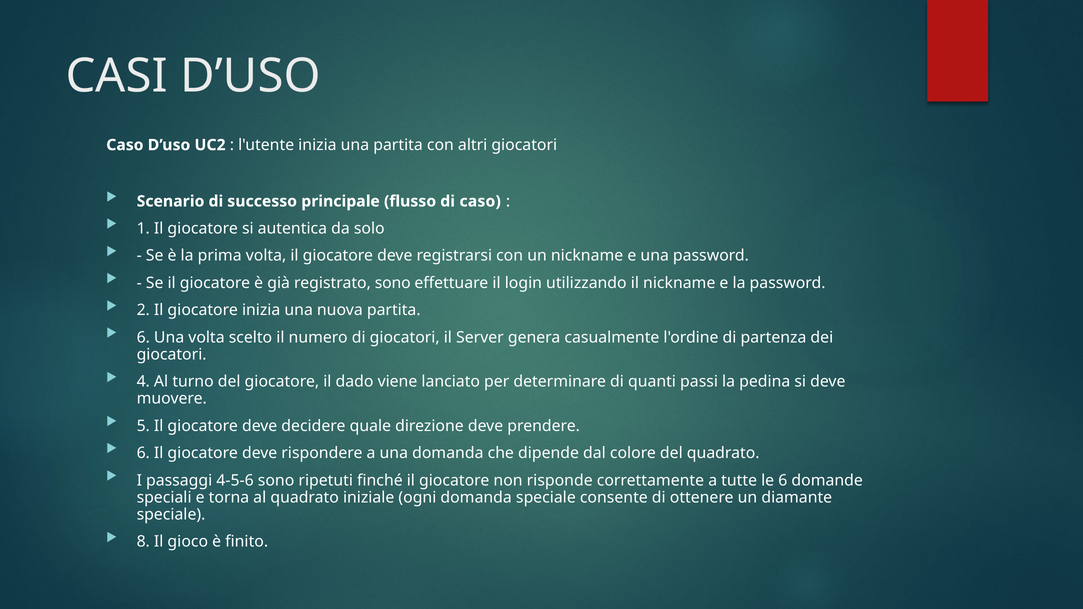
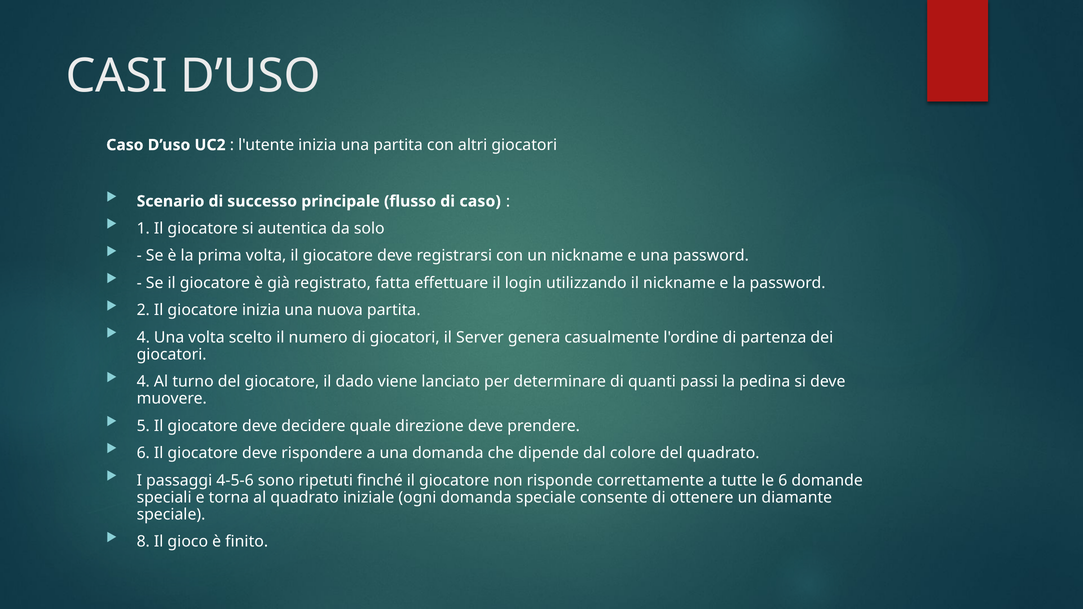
registrato sono: sono -> fatta
6 at (143, 337): 6 -> 4
